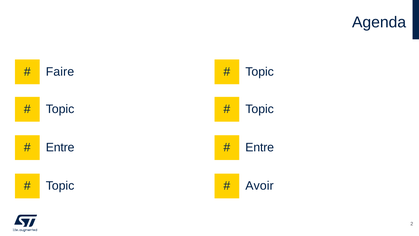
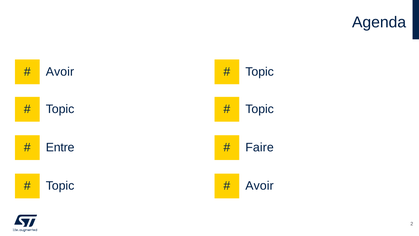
Faire at (60, 72): Faire -> Avoir
Entre at (260, 147): Entre -> Faire
